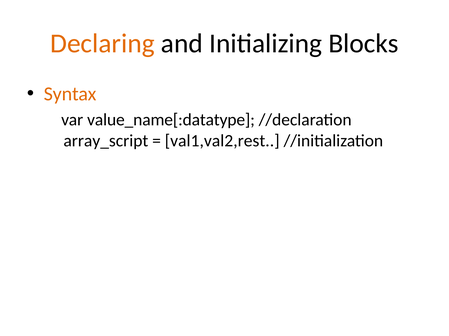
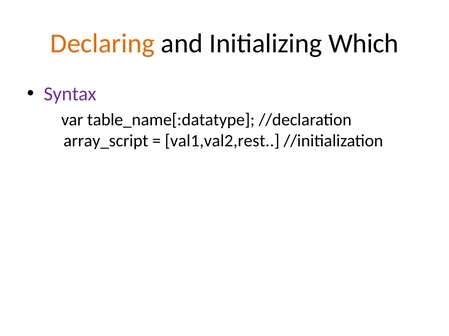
Blocks: Blocks -> Which
Syntax colour: orange -> purple
value_name[:datatype: value_name[:datatype -> table_name[:datatype
